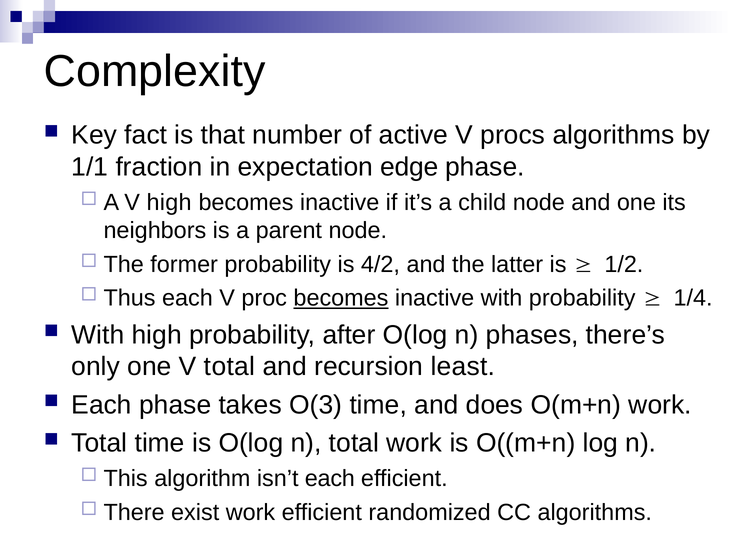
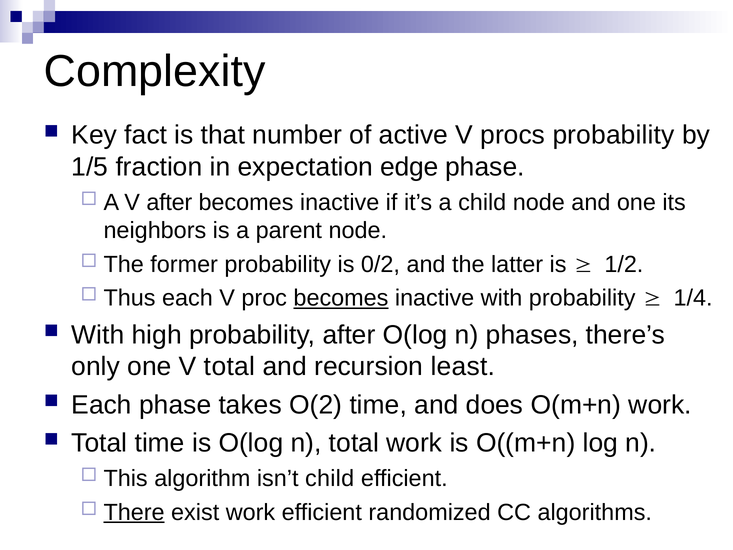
procs algorithms: algorithms -> probability
1/1: 1/1 -> 1/5
V high: high -> after
4/2: 4/2 -> 0/2
O(3: O(3 -> O(2
isn’t each: each -> child
There underline: none -> present
